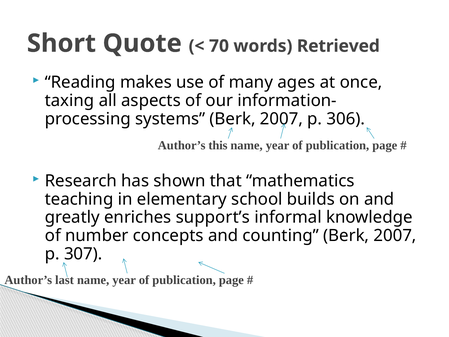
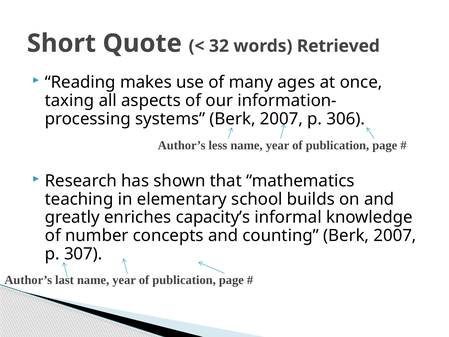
70: 70 -> 32
this: this -> less
support’s: support’s -> capacity’s
